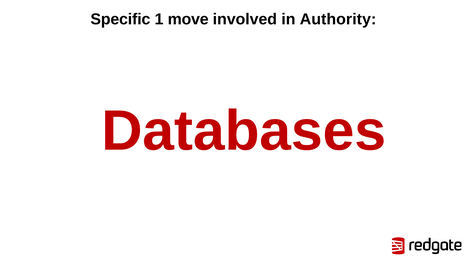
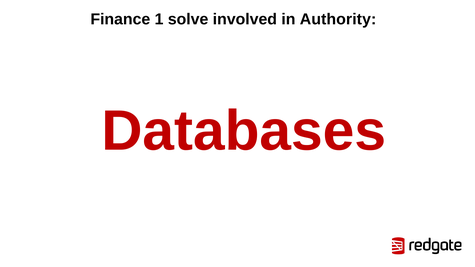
Specific: Specific -> Finance
move: move -> solve
